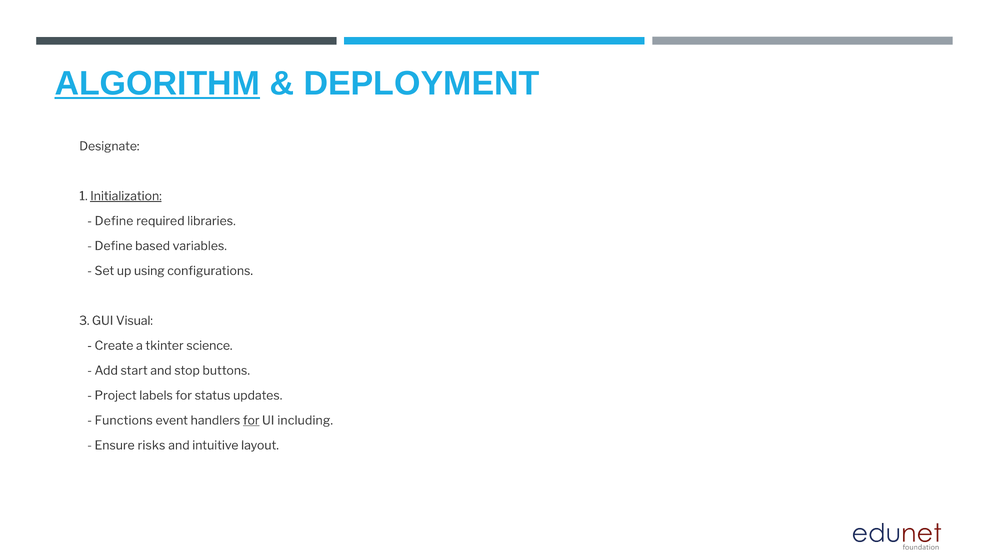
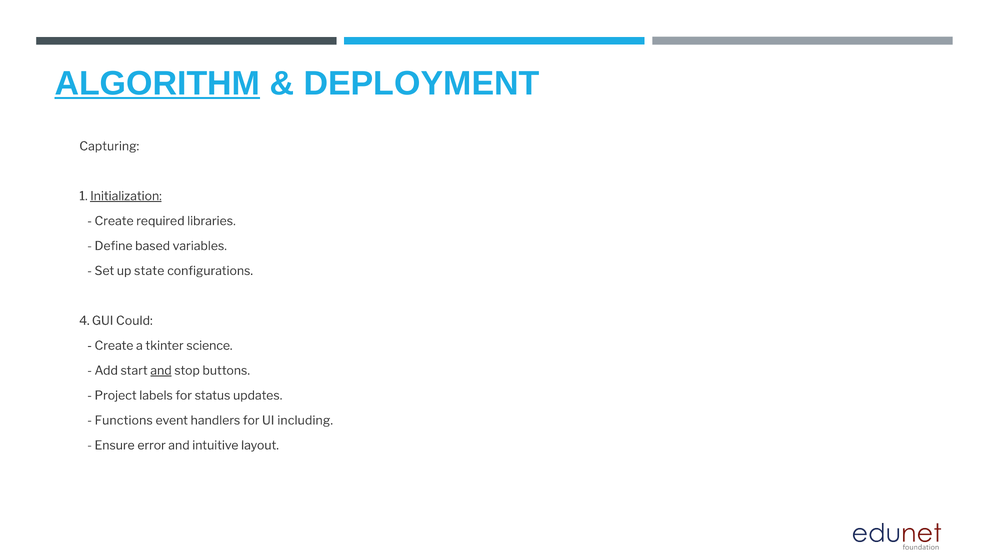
Designate: Designate -> Capturing
Define at (114, 221): Define -> Create
using: using -> state
3: 3 -> 4
Visual: Visual -> Could
and at (161, 371) underline: none -> present
for at (251, 421) underline: present -> none
risks: risks -> error
